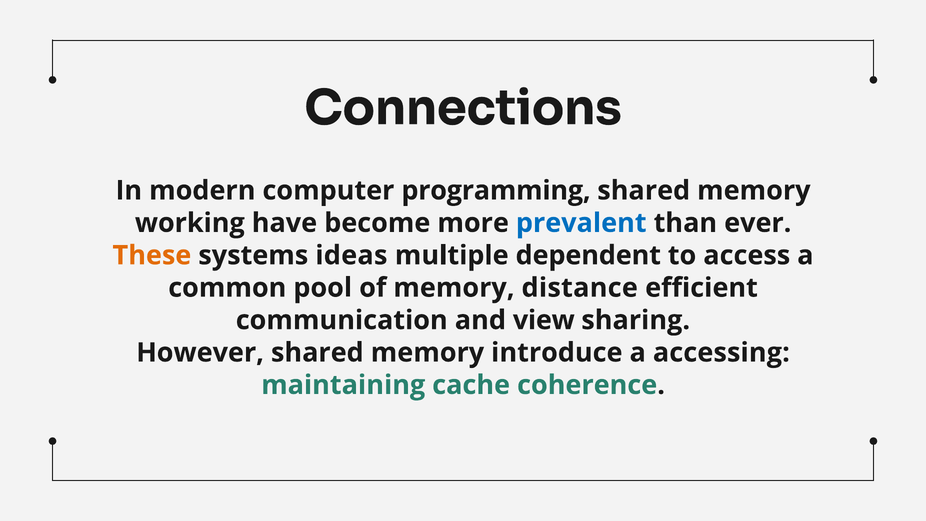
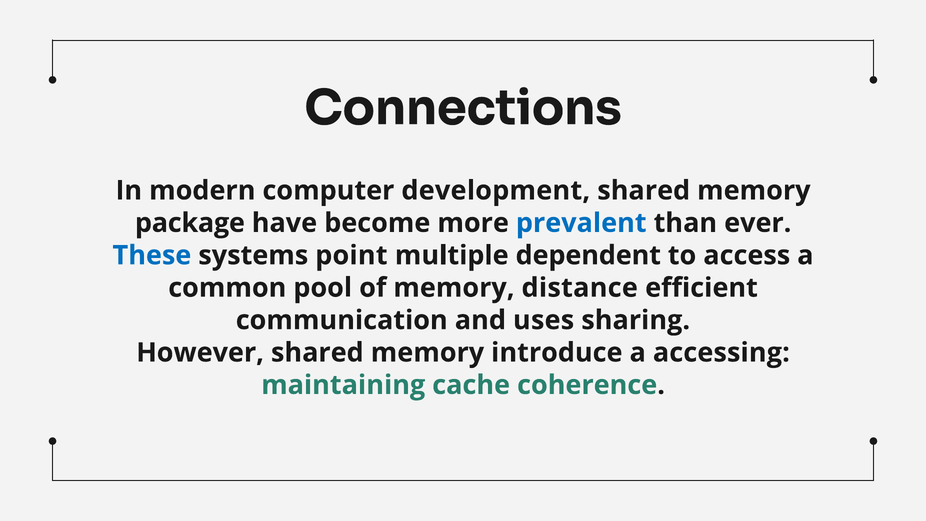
programming: programming -> development
working: working -> package
These colour: orange -> blue
ideas: ideas -> point
view: view -> uses
